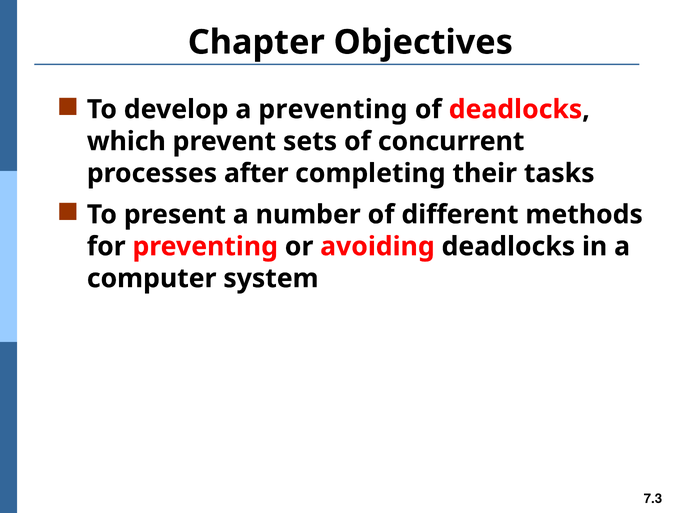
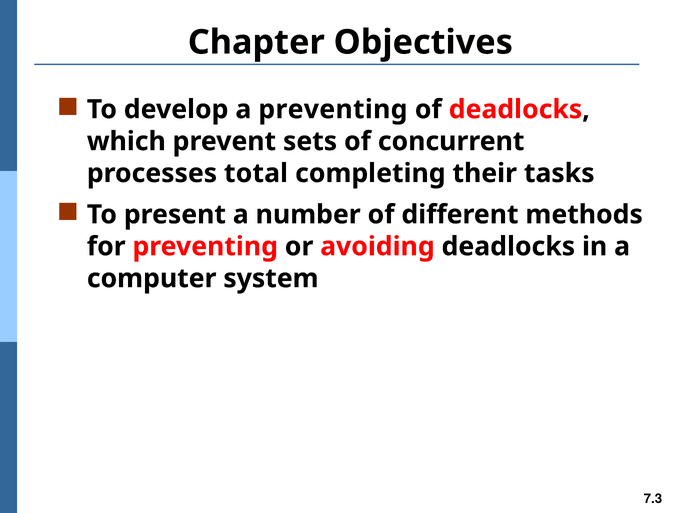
after: after -> total
